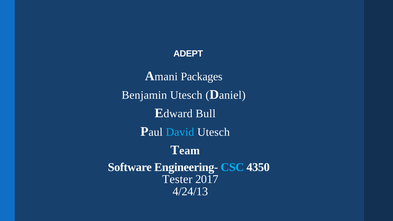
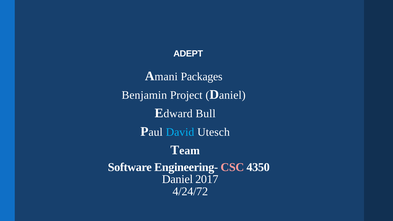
Benjamin Utesch: Utesch -> Project
CSC colour: light blue -> pink
Tester: Tester -> Daniel
4/24/13: 4/24/13 -> 4/24/72
